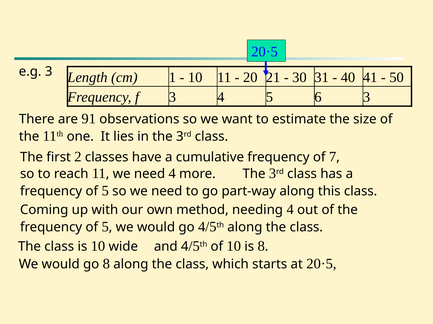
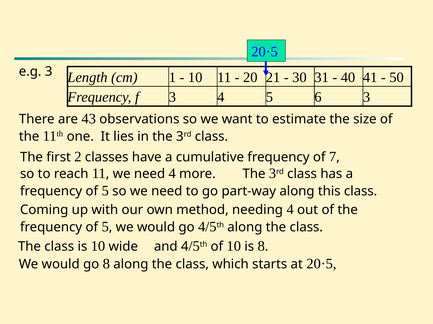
91: 91 -> 43
